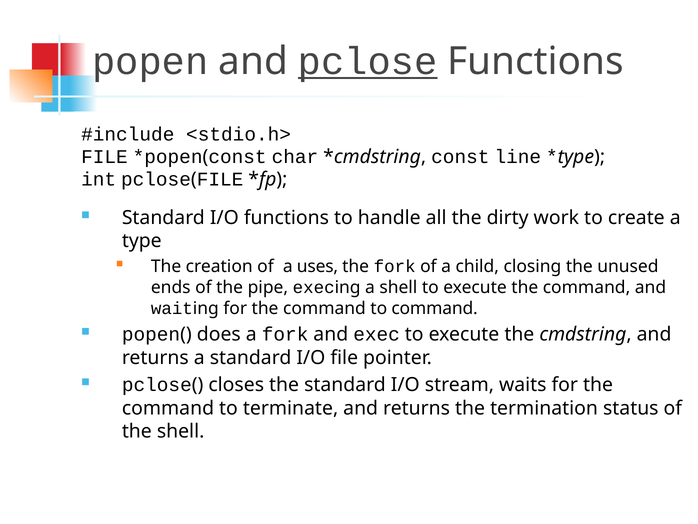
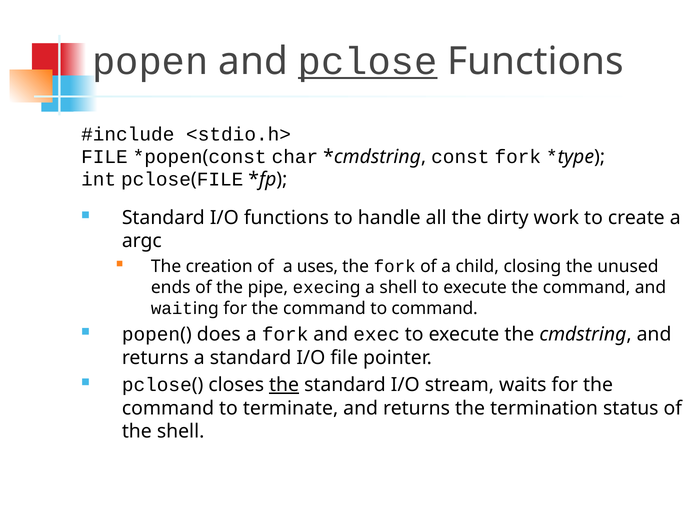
const line: line -> fork
type: type -> argc
the at (284, 385) underline: none -> present
